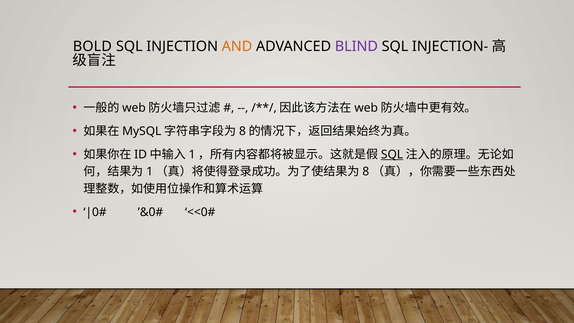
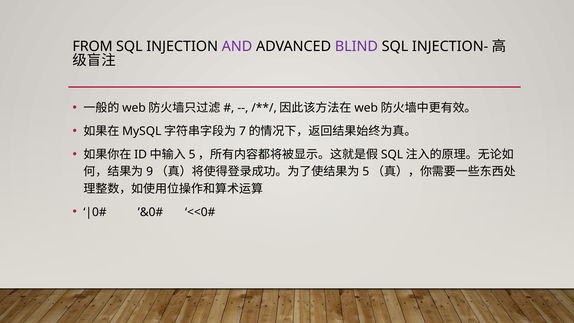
BOLD: BOLD -> FROM
AND colour: orange -> purple
8 at (242, 131): 8 -> 7
1 at (192, 154): 1 -> 5
SQL at (392, 154) underline: present -> none
1 at (150, 172): 1 -> 9
8 at (366, 172): 8 -> 5
